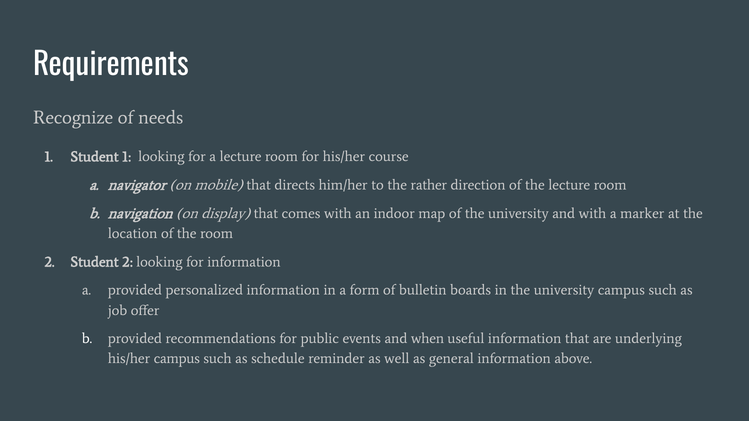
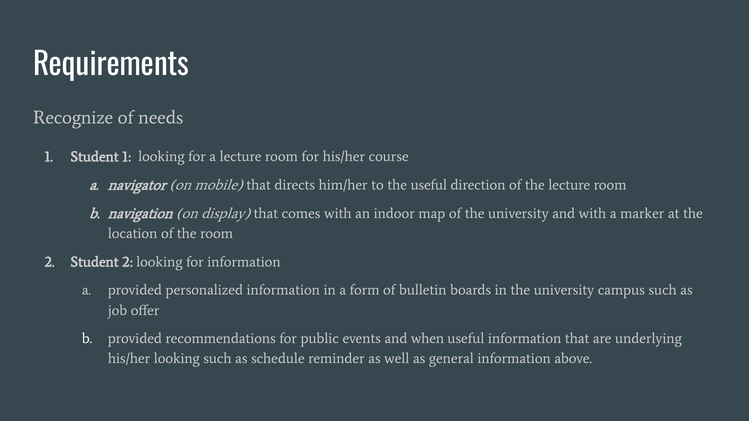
the rather: rather -> useful
his/her campus: campus -> looking
